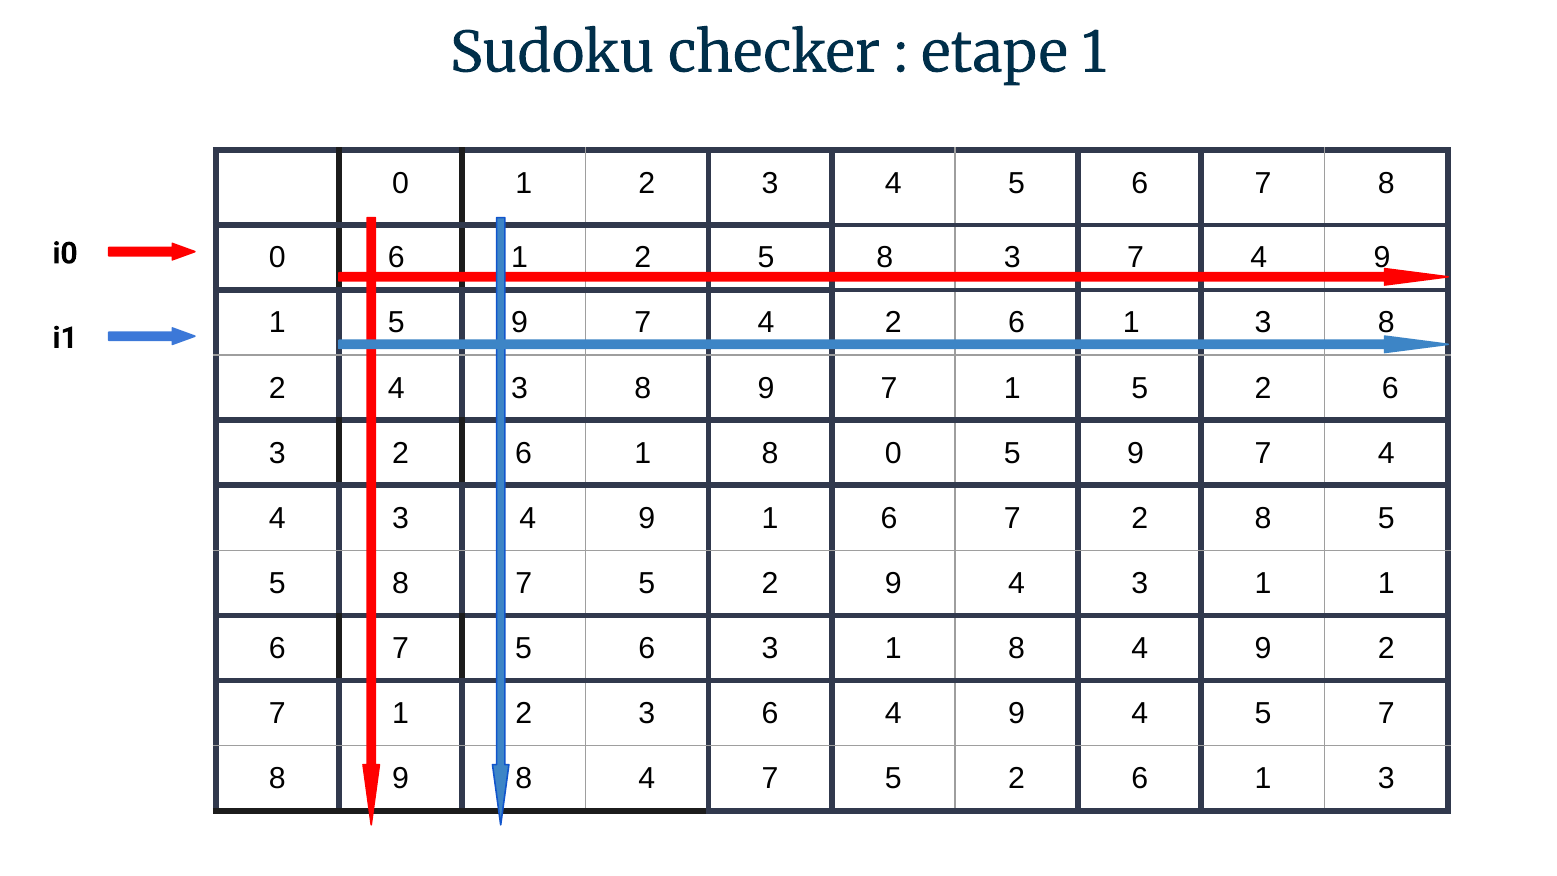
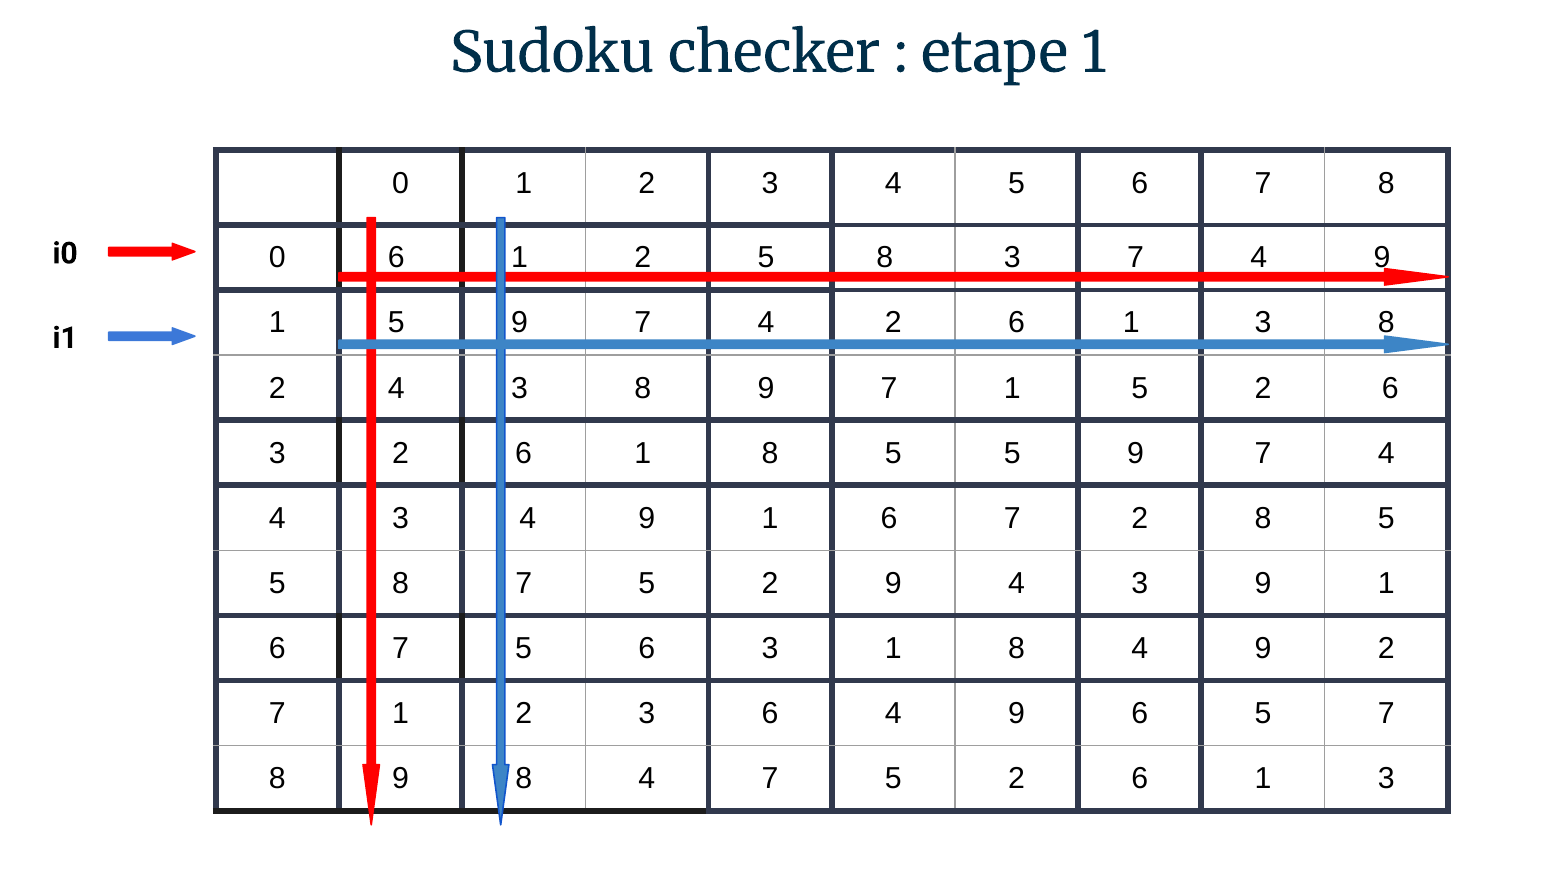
1 8 0: 0 -> 5
4 3 1: 1 -> 9
4 9 4: 4 -> 6
